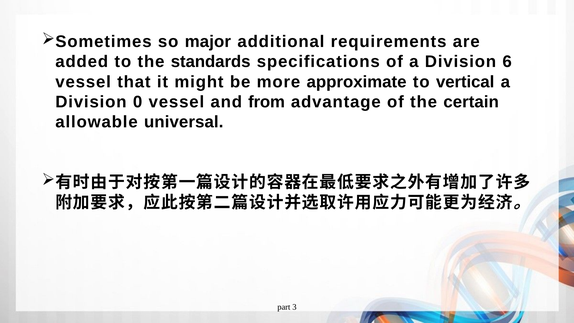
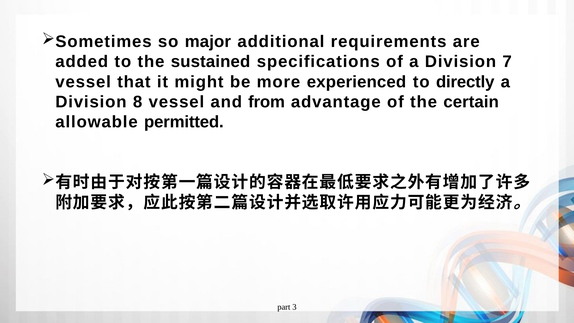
standards: standards -> sustained
6: 6 -> 7
approximate: approximate -> experienced
vertical: vertical -> directly
0: 0 -> 8
universal: universal -> permitted
